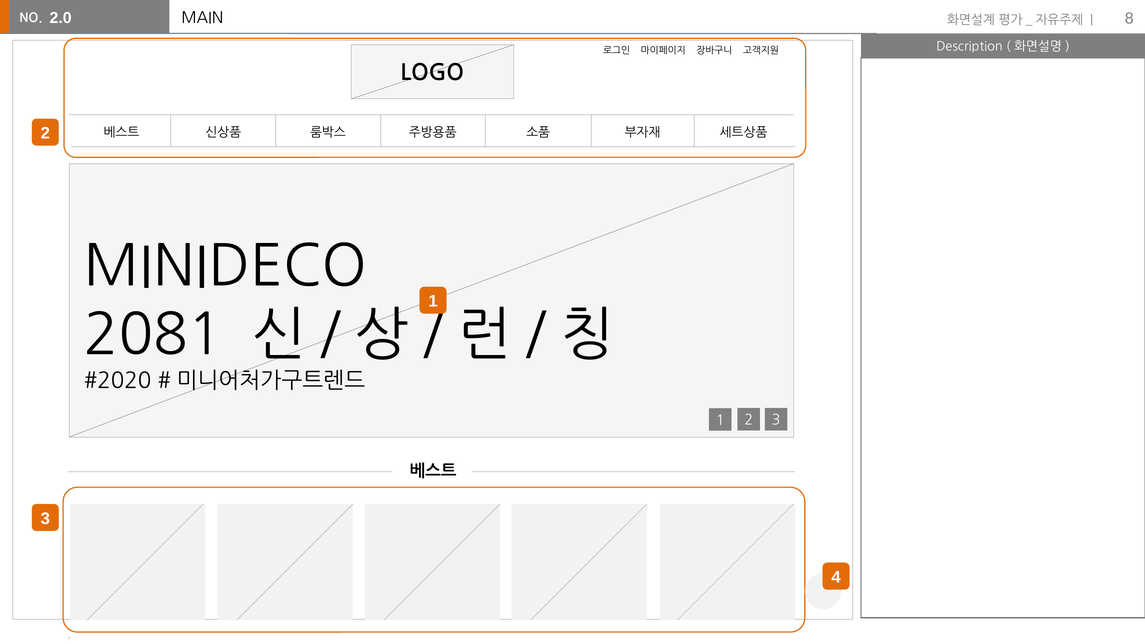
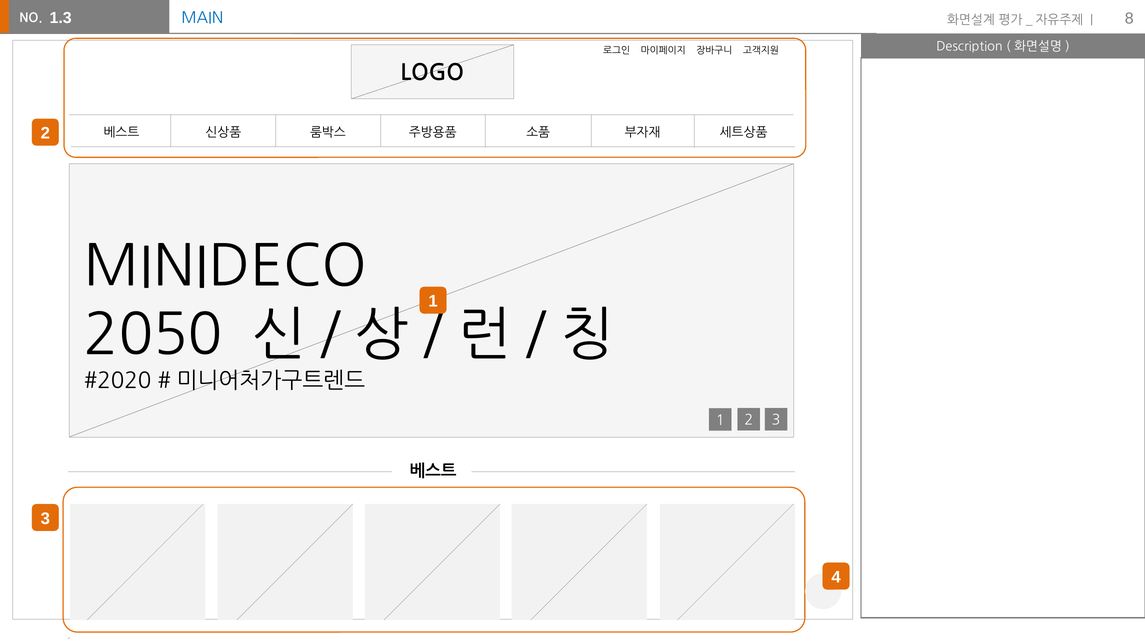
2.0: 2.0 -> 1.3
MAIN colour: black -> blue
2081: 2081 -> 2050
